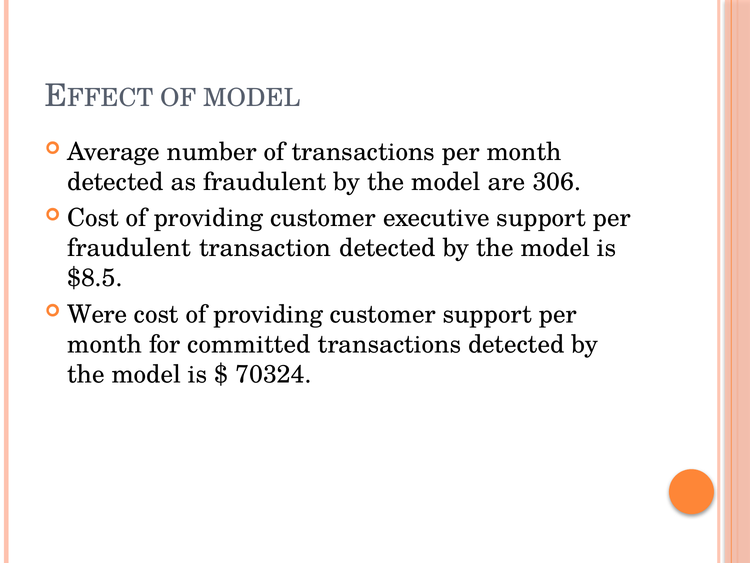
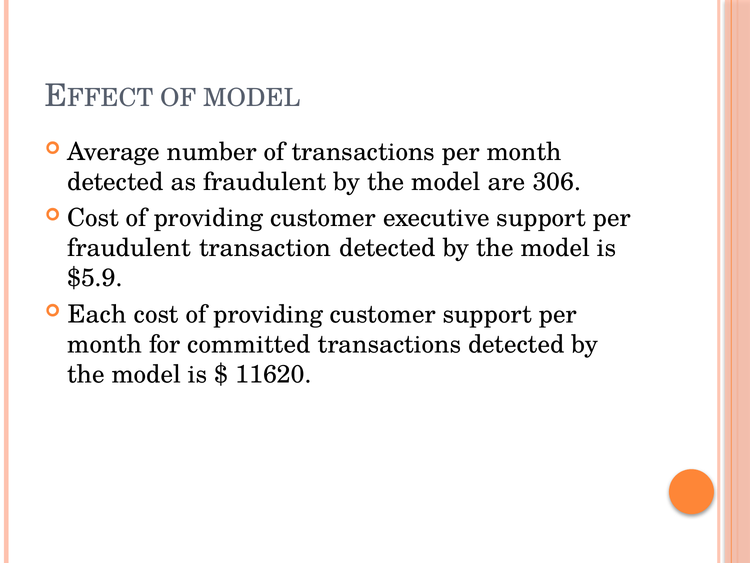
$8.5: $8.5 -> $5.9
Were: Were -> Each
70324: 70324 -> 11620
